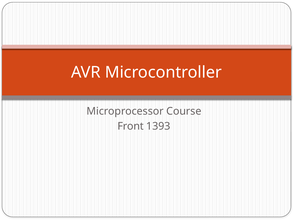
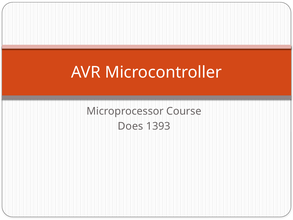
Front: Front -> Does
